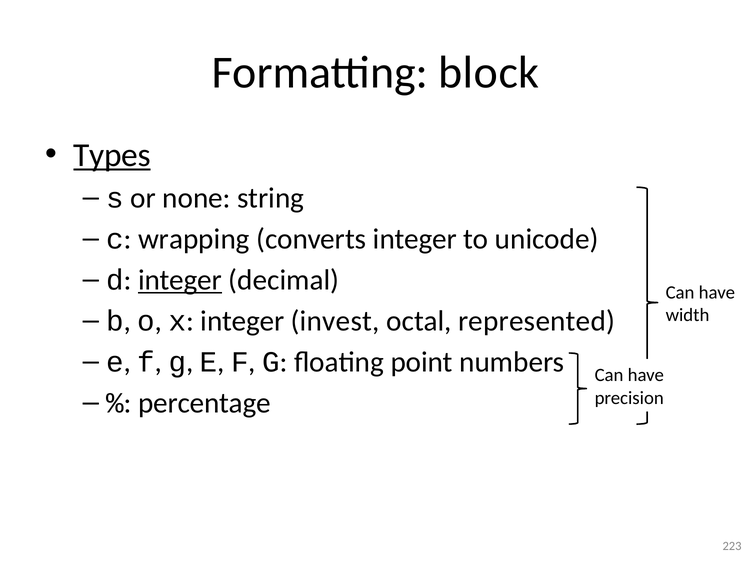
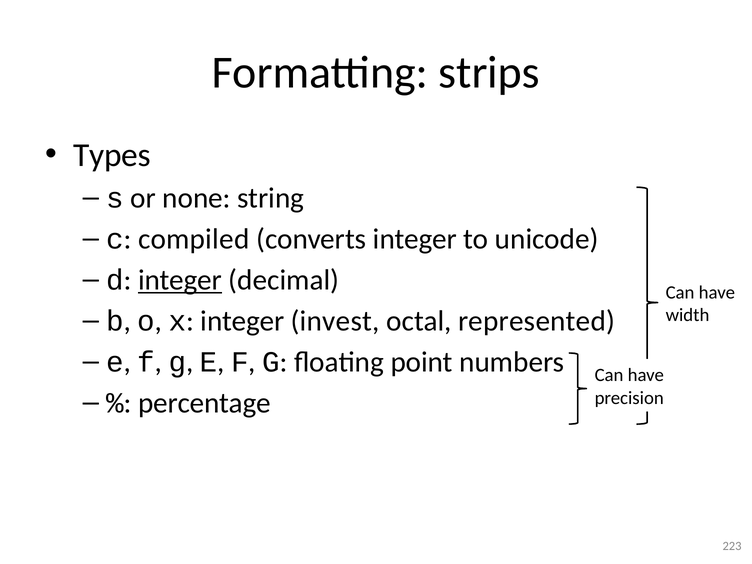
block: block -> strips
Types underline: present -> none
wrapping: wrapping -> compiled
